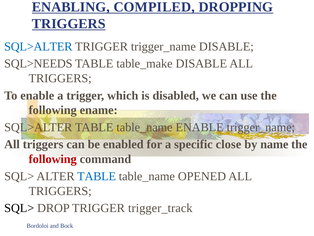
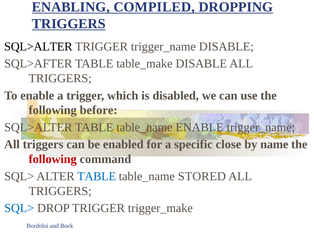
SQL>ALTER at (38, 46) colour: blue -> black
SQL>NEEDS: SQL>NEEDS -> SQL>AFTER
ename: ename -> before
OPENED: OPENED -> STORED
SQL> at (19, 208) colour: black -> blue
trigger_track: trigger_track -> trigger_make
